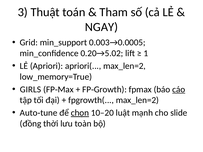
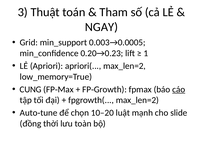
0.20→5.02: 0.20→5.02 -> 0.20→0.23
GIRLS: GIRLS -> CUNG
chọn underline: present -> none
